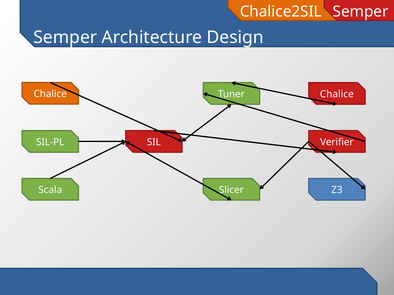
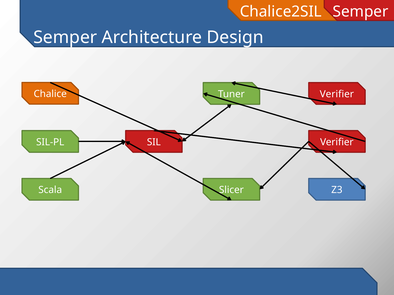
Chalice at (337, 94): Chalice -> Verifier
